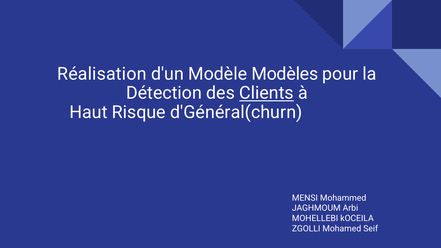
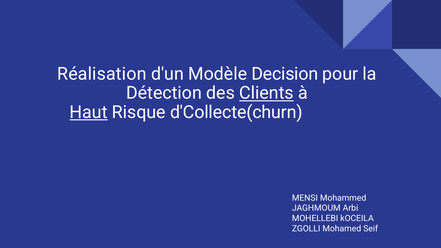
Modèles: Modèles -> Decision
Haut underline: none -> present
d'Général(churn: d'Général(churn -> d'Collecte(churn
